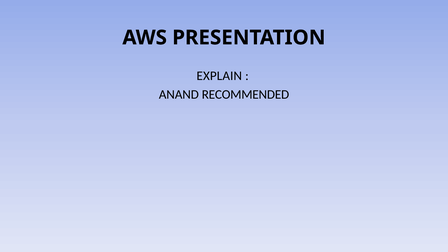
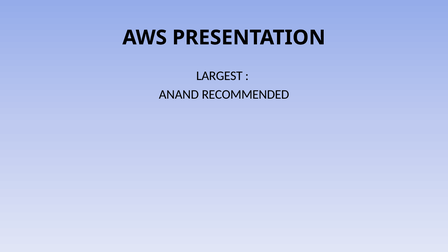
EXPLAIN: EXPLAIN -> LARGEST
